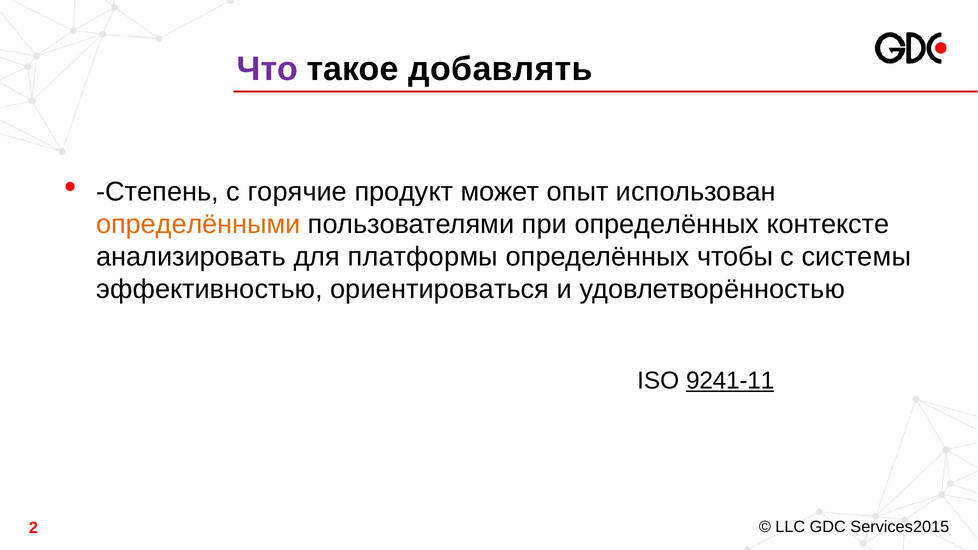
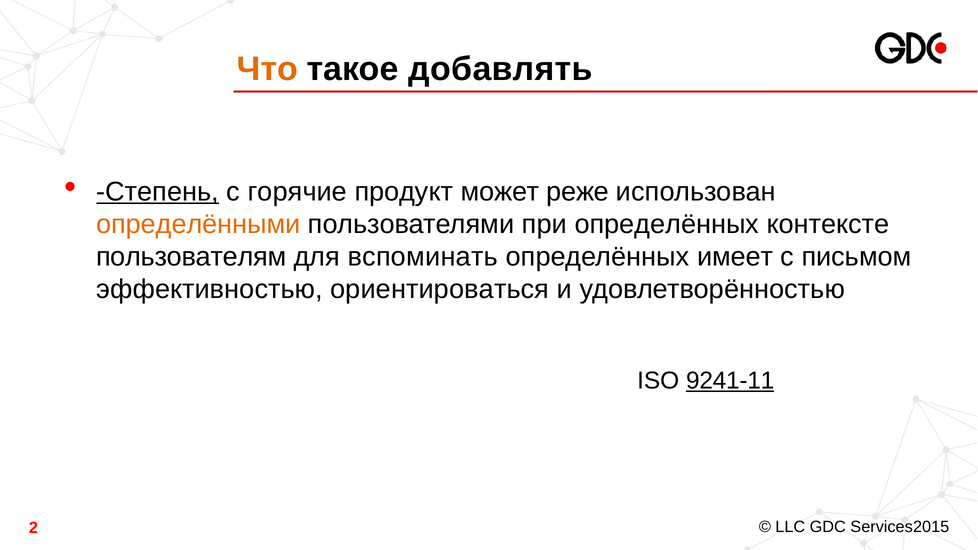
Что colour: purple -> orange
Степень underline: none -> present
опыт: опыт -> реже
анализировать: анализировать -> пользователям
платформы: платформы -> вспоминать
чтобы: чтобы -> имеет
системы: системы -> письмом
